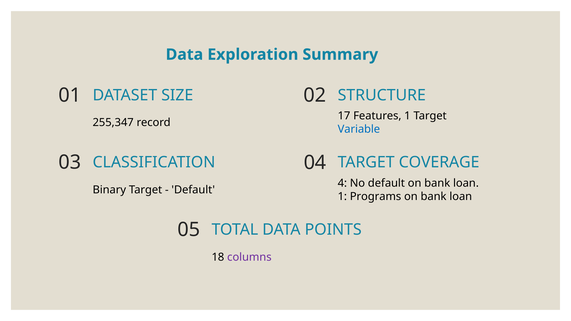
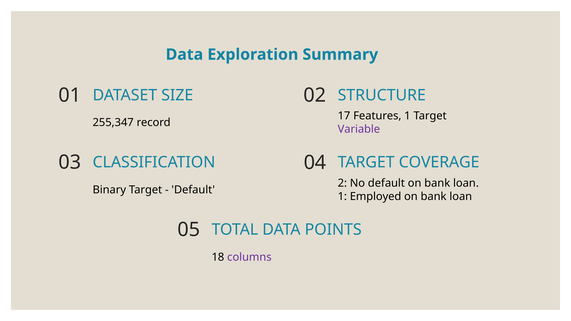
Variable colour: blue -> purple
4: 4 -> 2
Programs: Programs -> Employed
